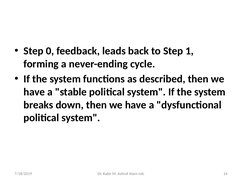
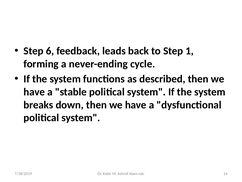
0: 0 -> 6
